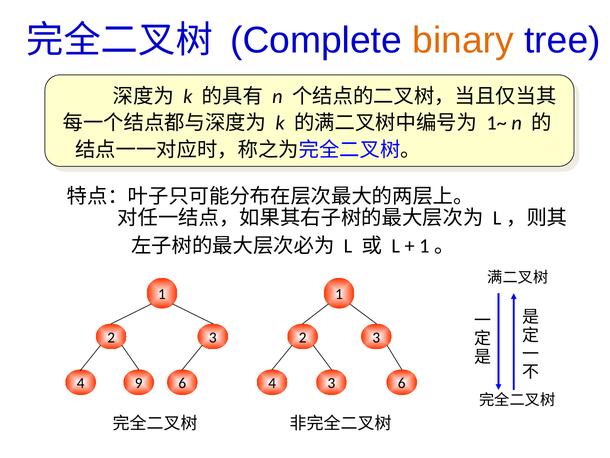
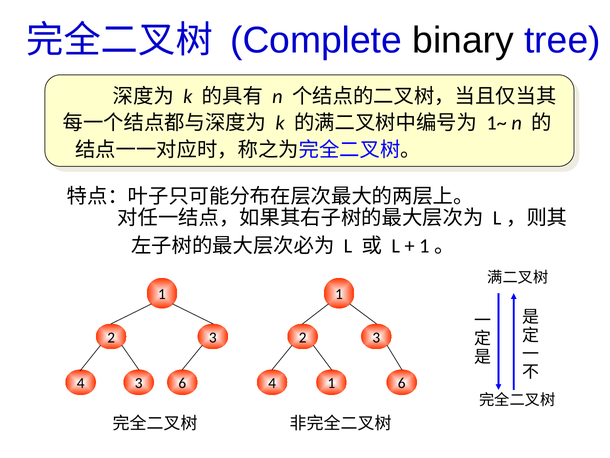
binary colour: orange -> black
4 9: 9 -> 3
4 3: 3 -> 1
